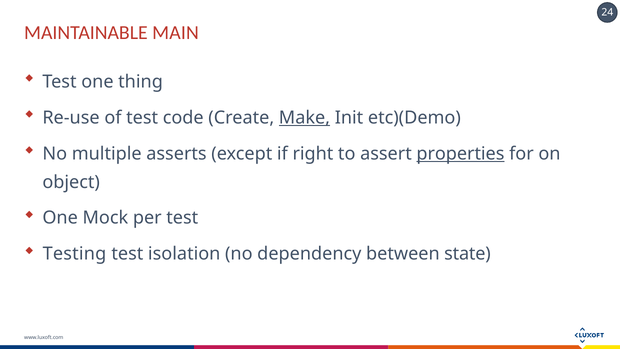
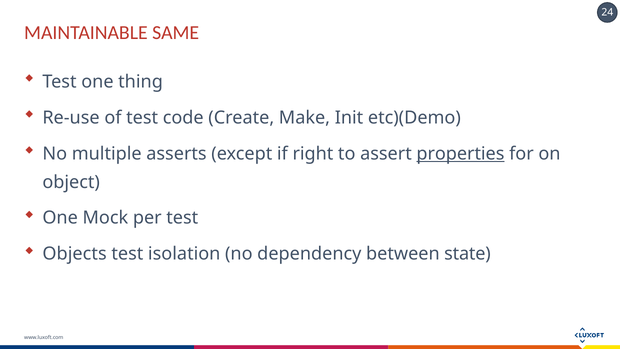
MAIN: MAIN -> SAME
Make underline: present -> none
Testing: Testing -> Objects
